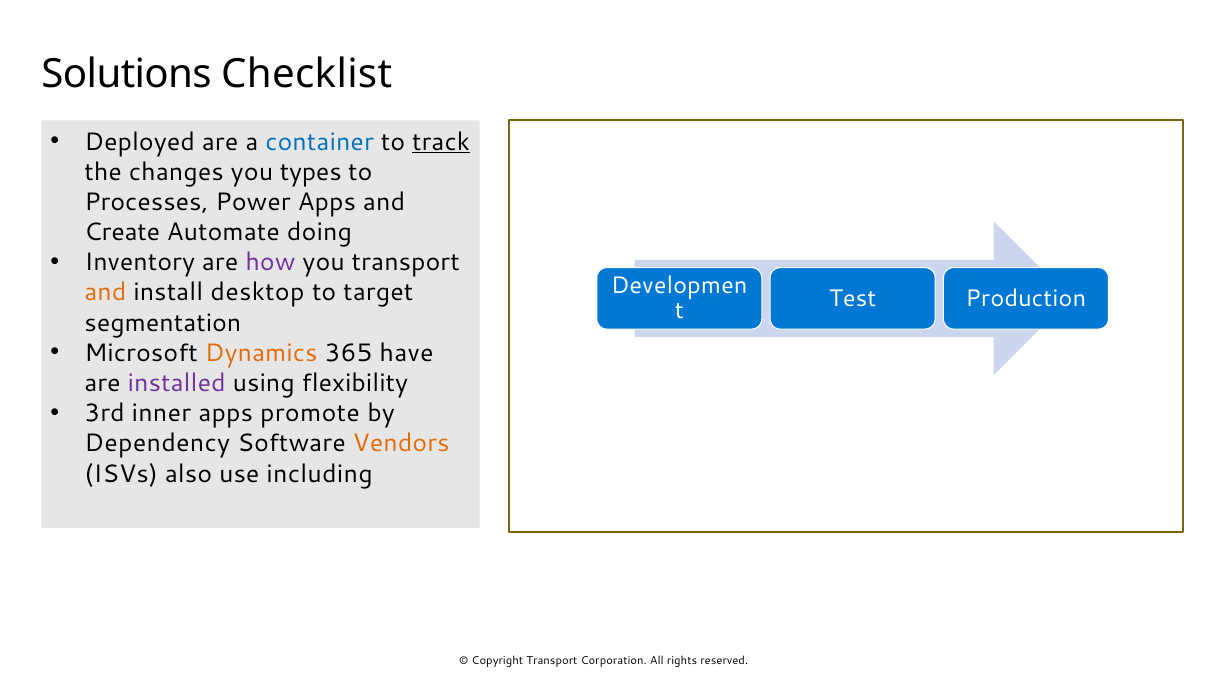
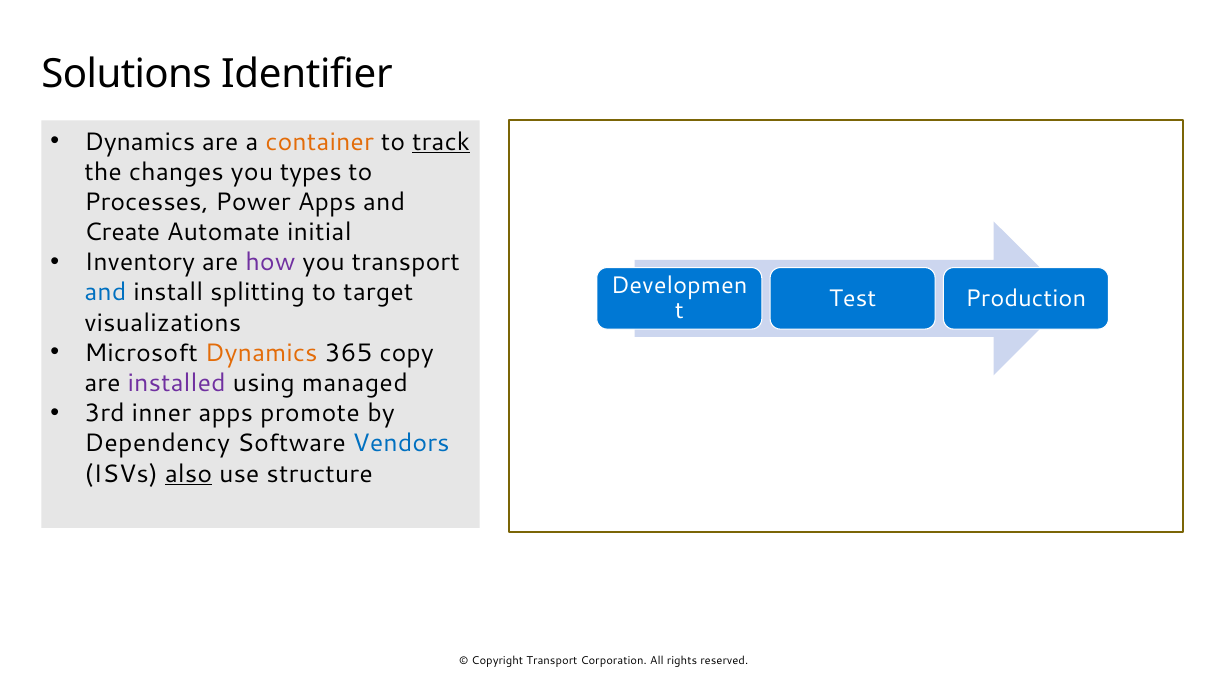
Checklist: Checklist -> Identifier
Deployed at (140, 142): Deployed -> Dynamics
container colour: blue -> orange
doing: doing -> initial
and at (105, 293) colour: orange -> blue
desktop: desktop -> splitting
segmentation: segmentation -> visualizations
have: have -> copy
flexibility: flexibility -> managed
Vendors colour: orange -> blue
also underline: none -> present
including: including -> structure
